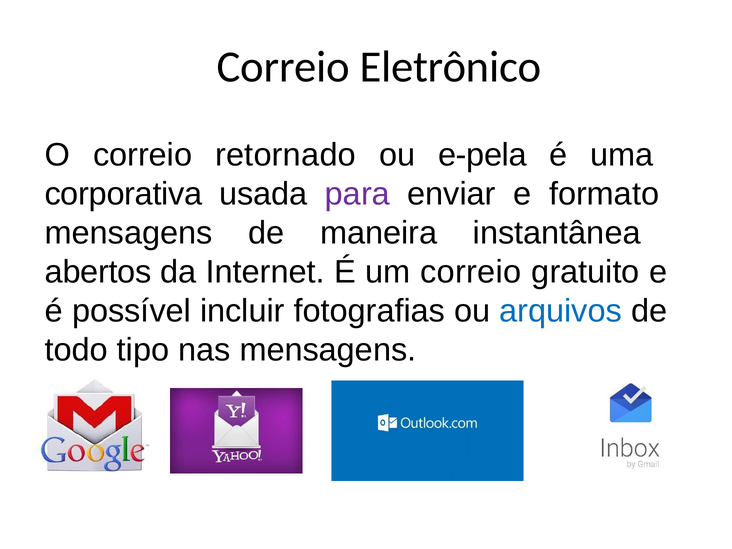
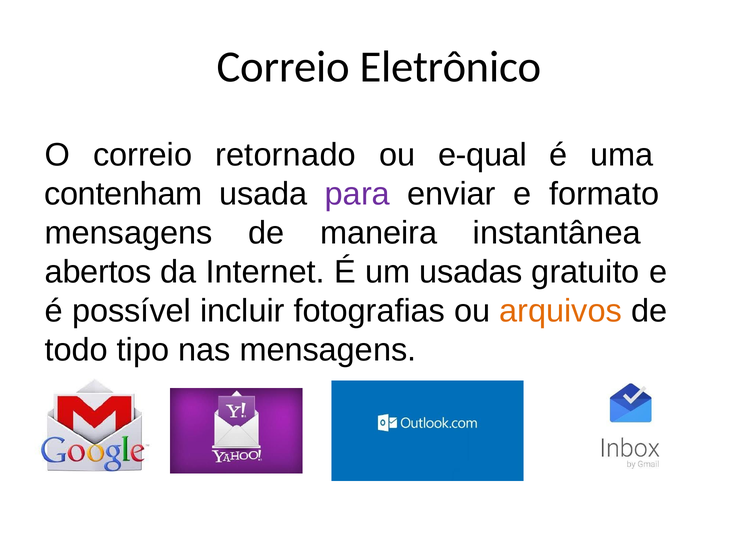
e-pela: e-pela -> e-qual
corporativa: corporativa -> contenham
um correio: correio -> usadas
arquivos colour: blue -> orange
